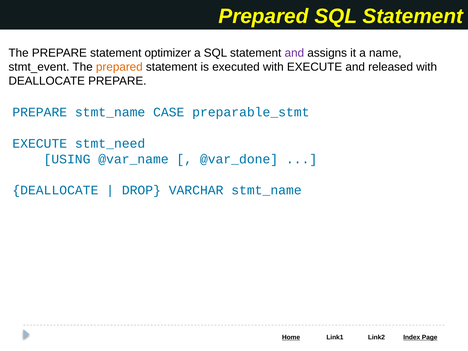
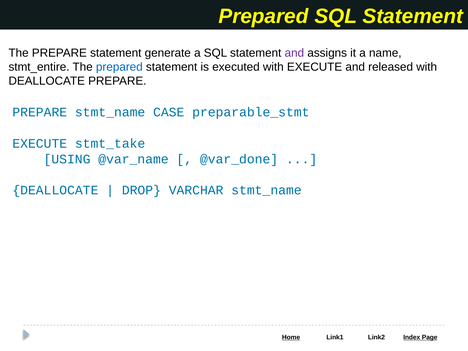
optimizer: optimizer -> generate
stmt_event: stmt_event -> stmt_entire
prepared at (119, 67) colour: orange -> blue
stmt_need: stmt_need -> stmt_take
